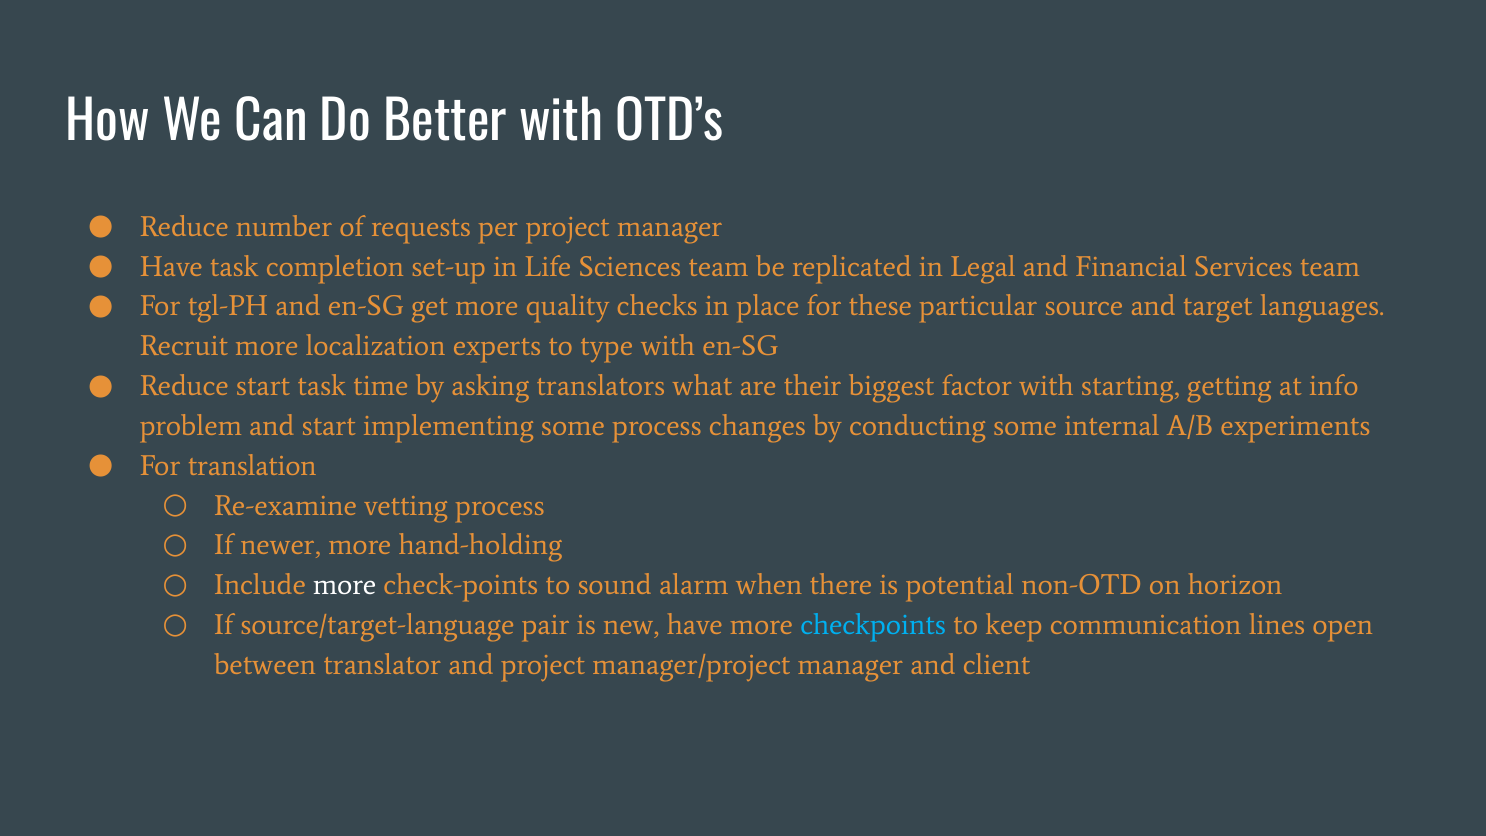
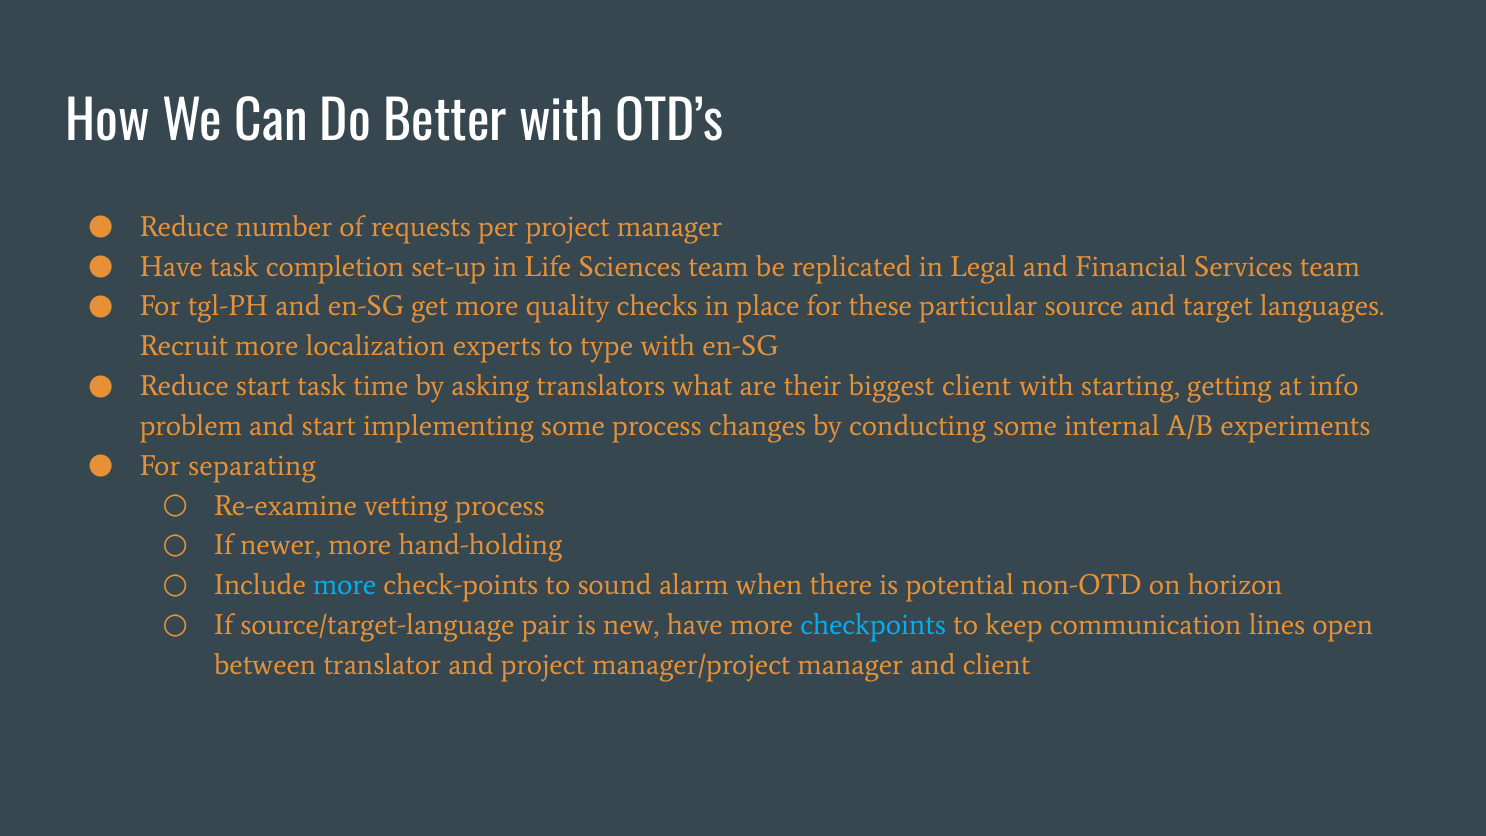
biggest factor: factor -> client
translation: translation -> separating
more at (345, 585) colour: white -> light blue
